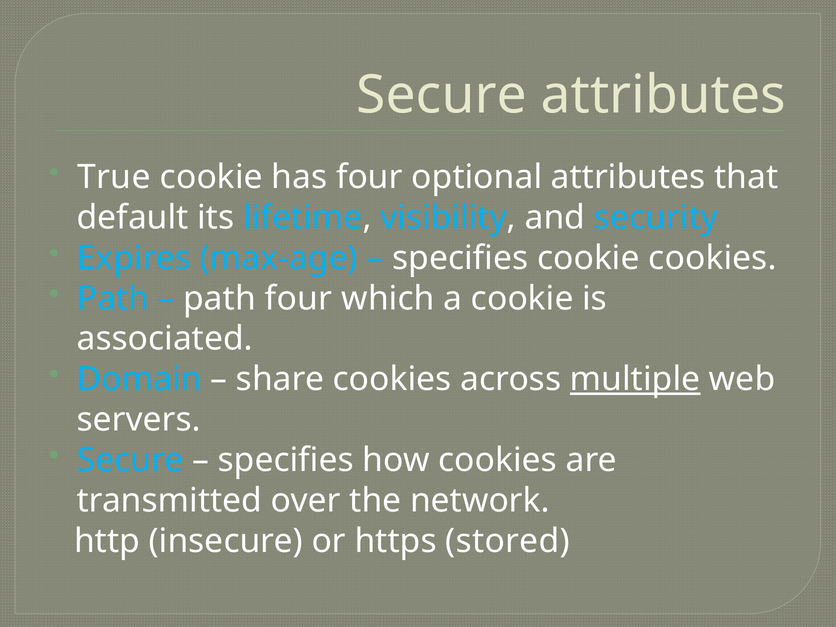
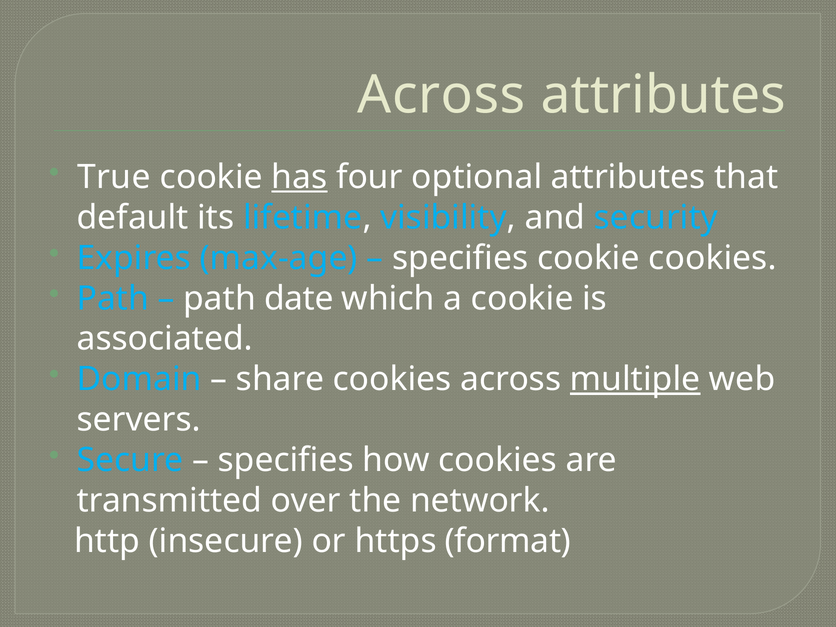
Secure at (442, 95): Secure -> Across
has underline: none -> present
path four: four -> date
stored: stored -> format
